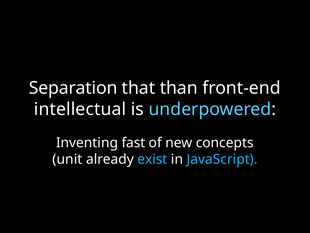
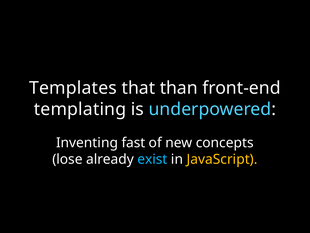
Separation: Separation -> Templates
intellectual: intellectual -> templating
unit: unit -> lose
JavaScript colour: light blue -> yellow
